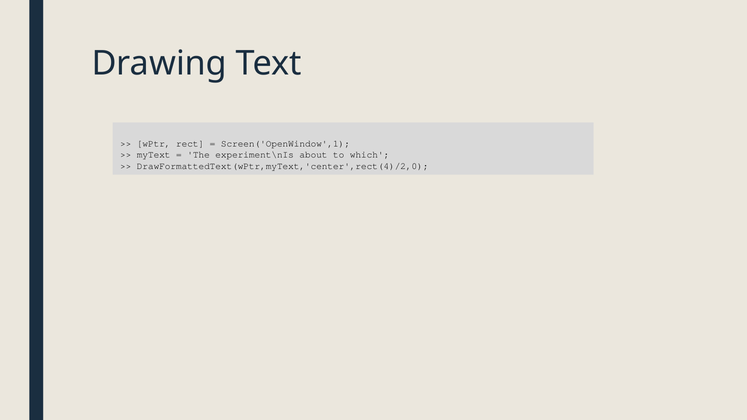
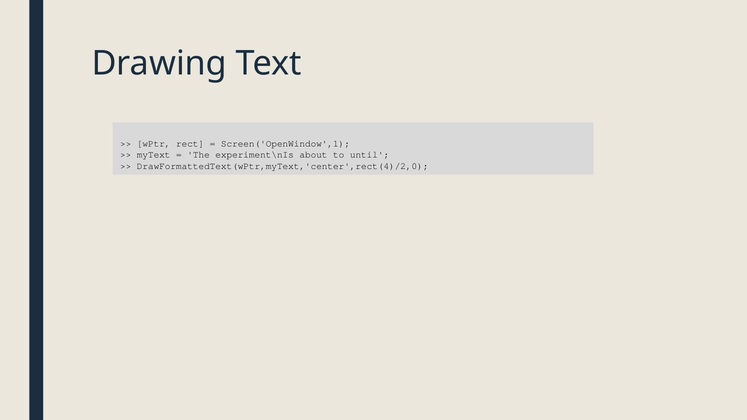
which: which -> until
